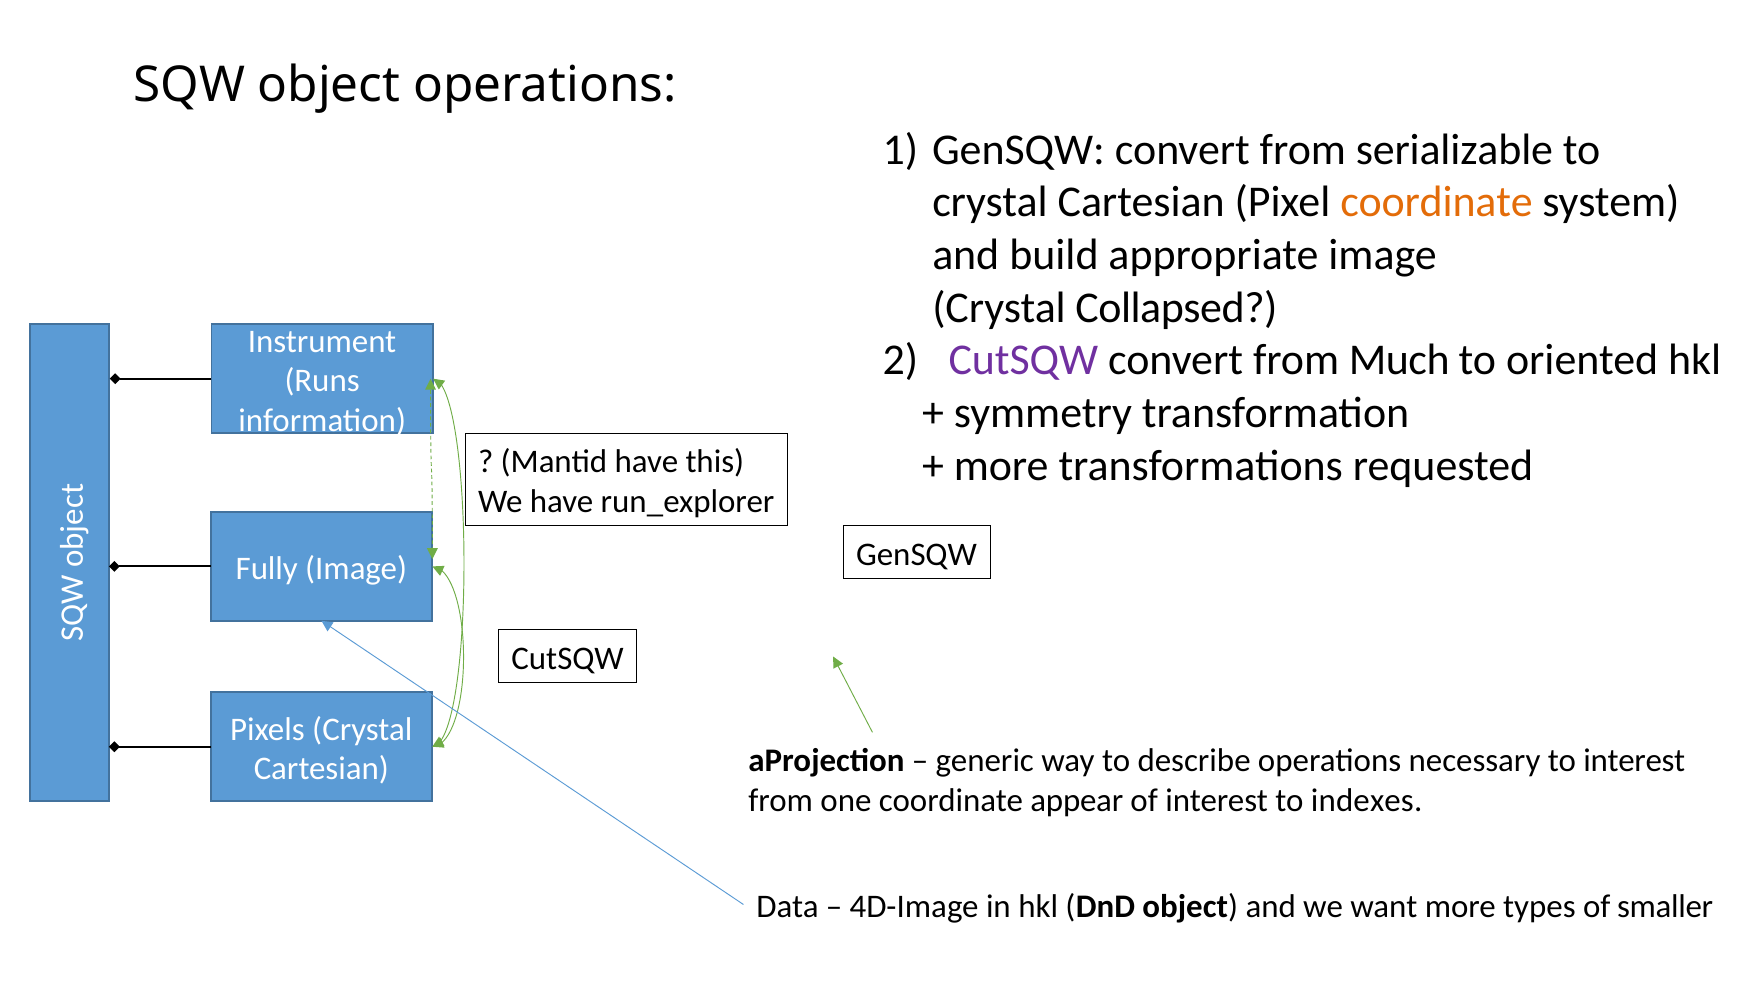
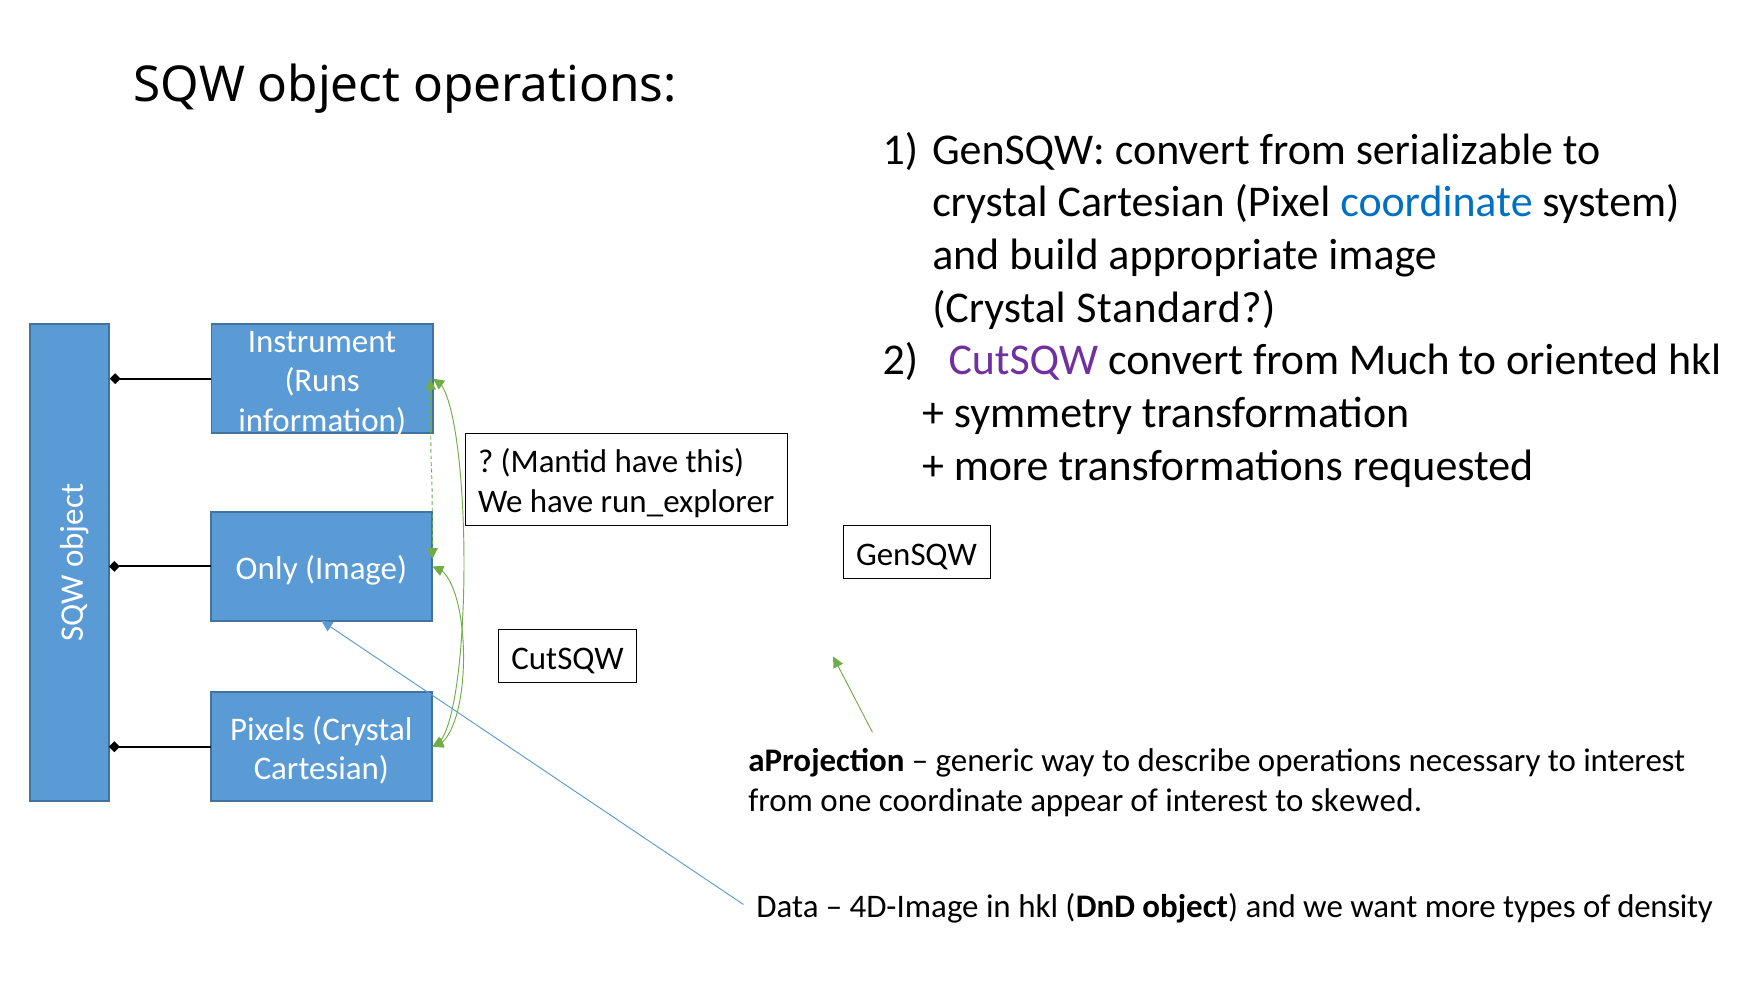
coordinate at (1436, 202) colour: orange -> blue
Collapsed: Collapsed -> Standard
Fully: Fully -> Only
indexes: indexes -> skewed
smaller: smaller -> density
